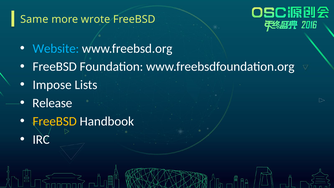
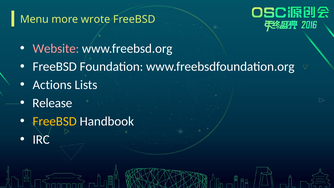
Same: Same -> Menu
Website colour: light blue -> pink
Impose: Impose -> Actions
